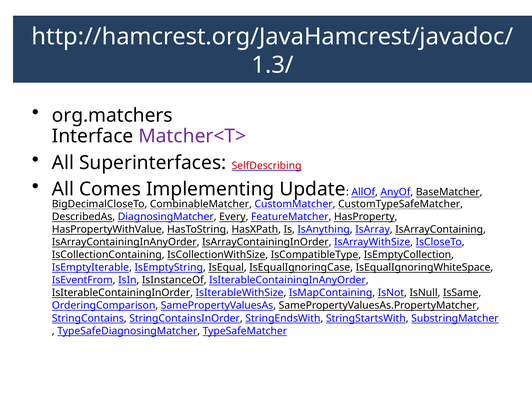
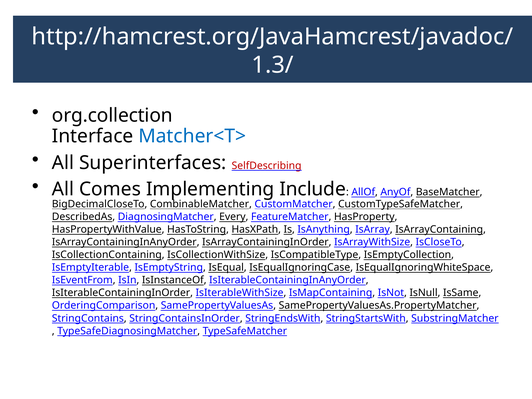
org.matchers: org.matchers -> org.collection
Matcher<T> colour: purple -> blue
Update: Update -> Include
